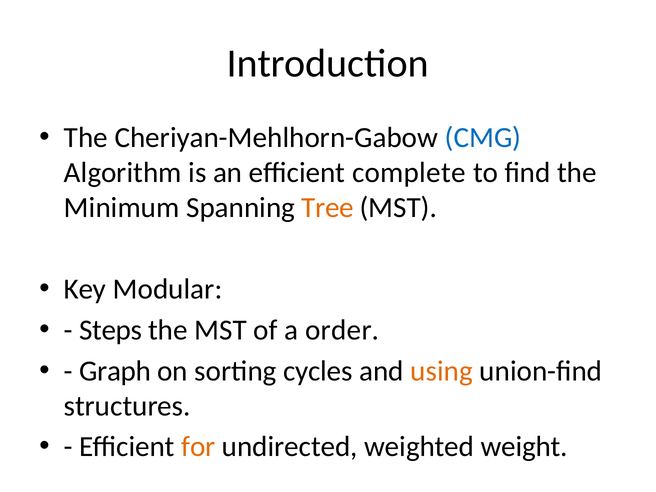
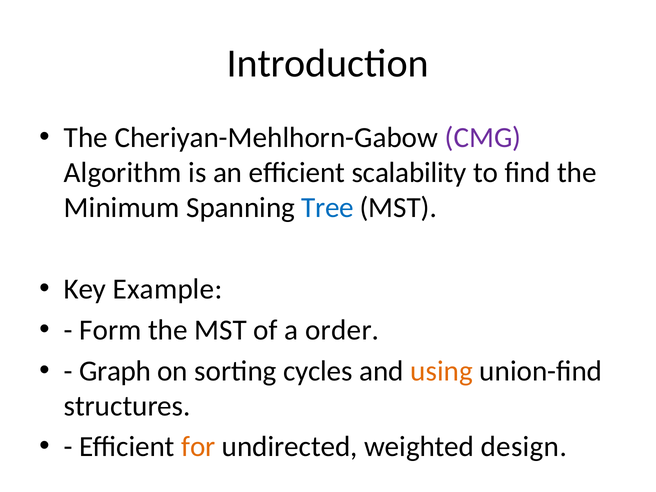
CMG colour: blue -> purple
complete: complete -> scalability
Tree colour: orange -> blue
Modular: Modular -> Example
Steps: Steps -> Form
weight: weight -> design
